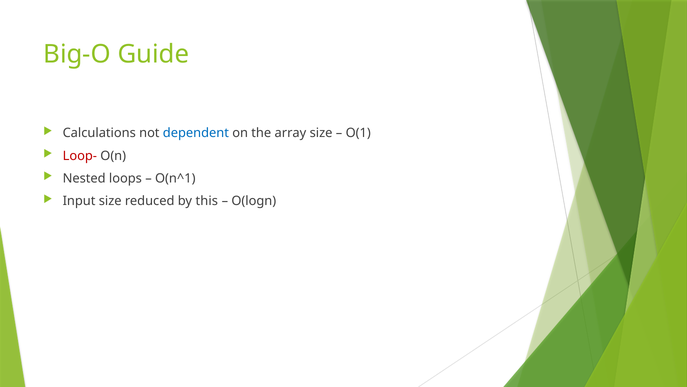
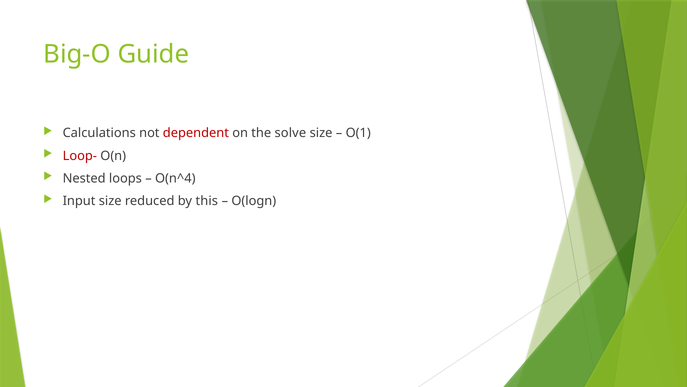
dependent colour: blue -> red
array: array -> solve
O(n^1: O(n^1 -> O(n^4
